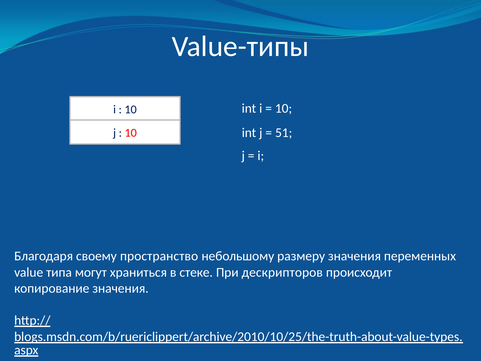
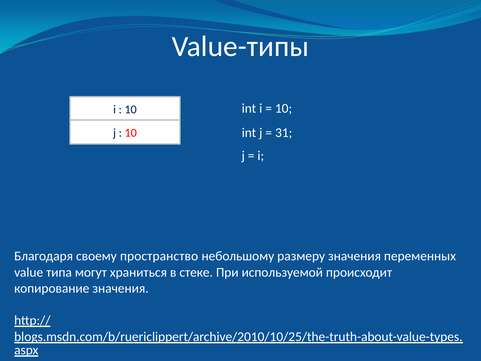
51: 51 -> 31
дескрипторов: дескрипторов -> используемой
